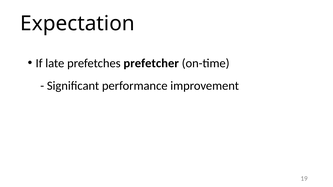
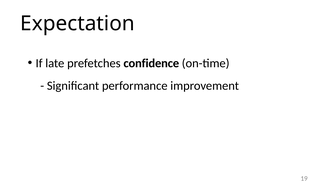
prefetcher: prefetcher -> confidence
